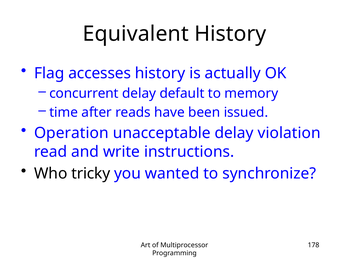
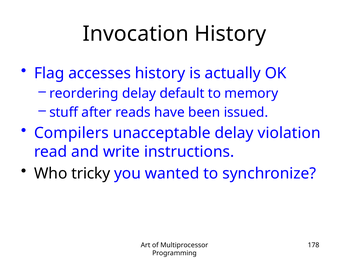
Equivalent: Equivalent -> Invocation
concurrent: concurrent -> reordering
time: time -> stuff
Operation: Operation -> Compilers
